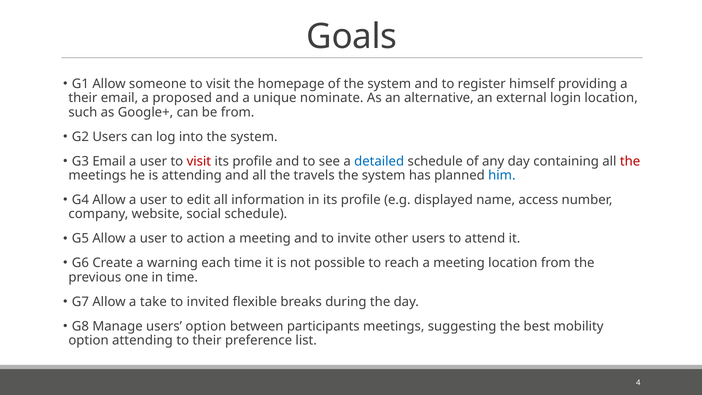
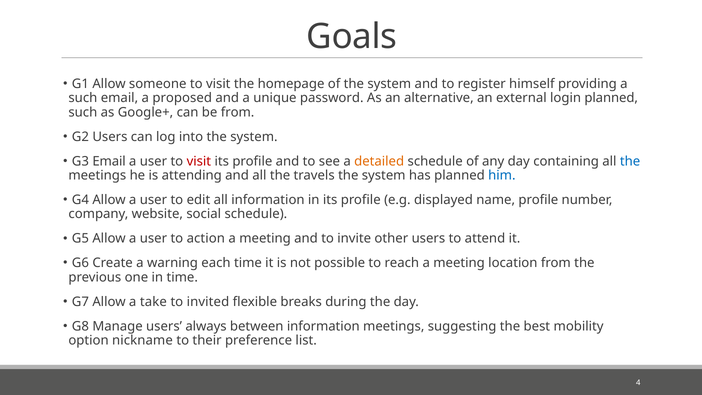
their at (83, 98): their -> such
nominate: nominate -> password
login location: location -> planned
detailed colour: blue -> orange
the at (630, 161) colour: red -> blue
name access: access -> profile
users option: option -> always
between participants: participants -> information
option attending: attending -> nickname
